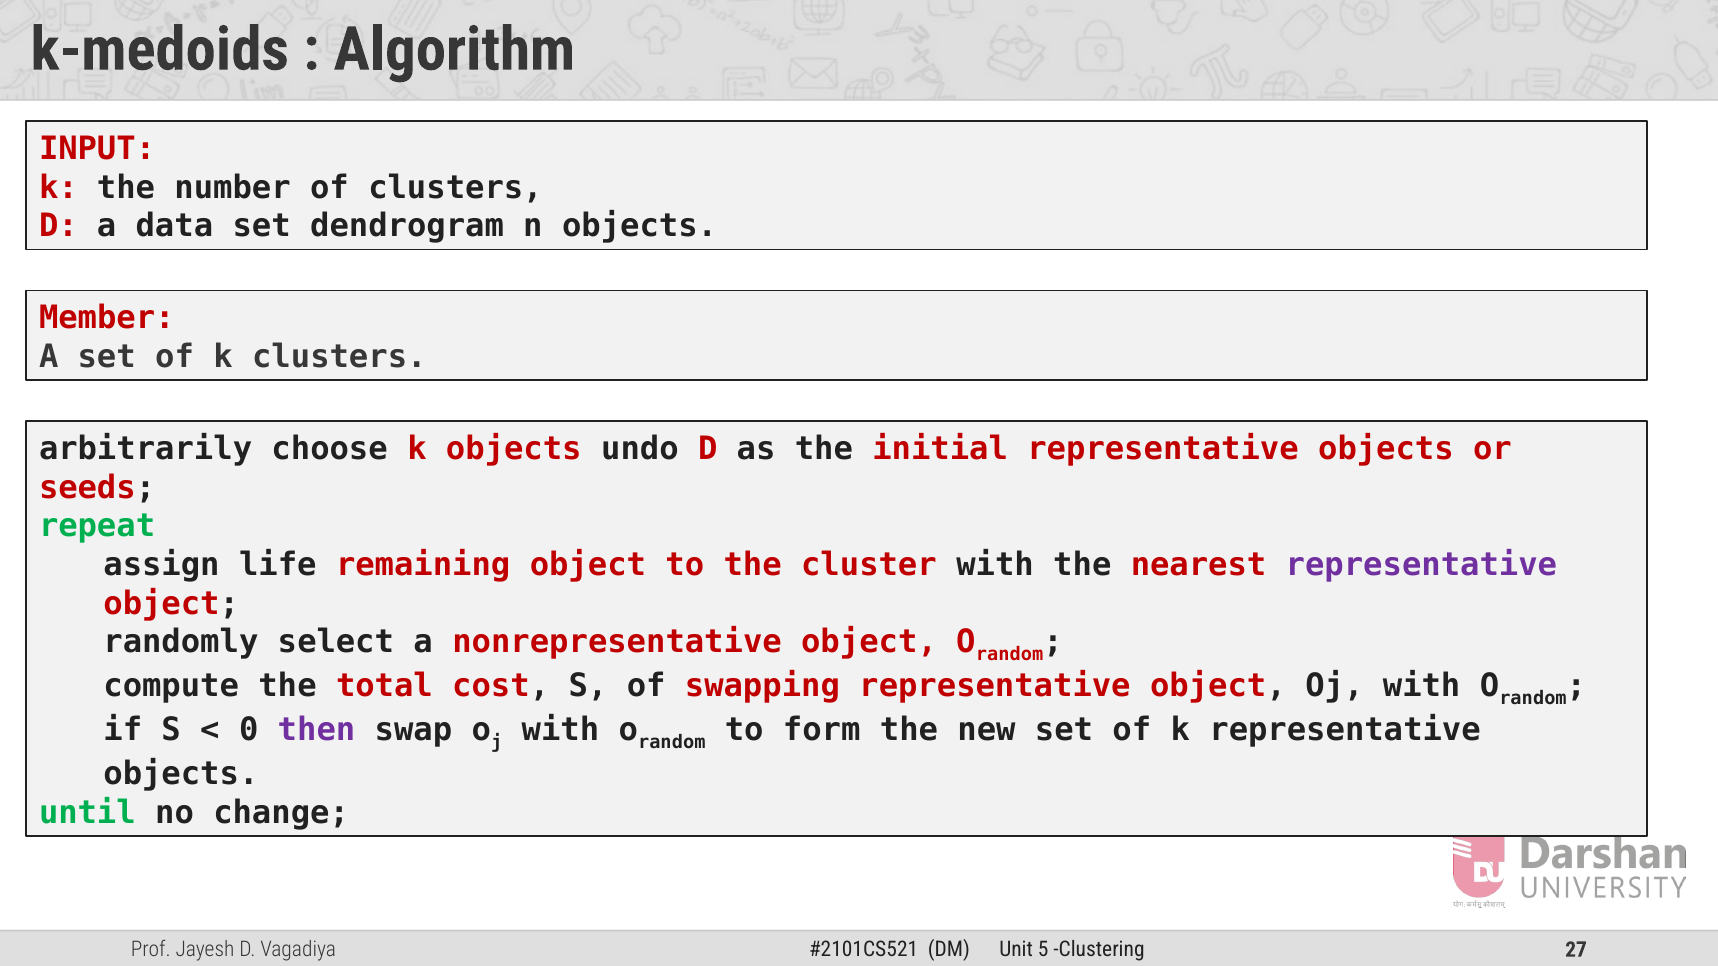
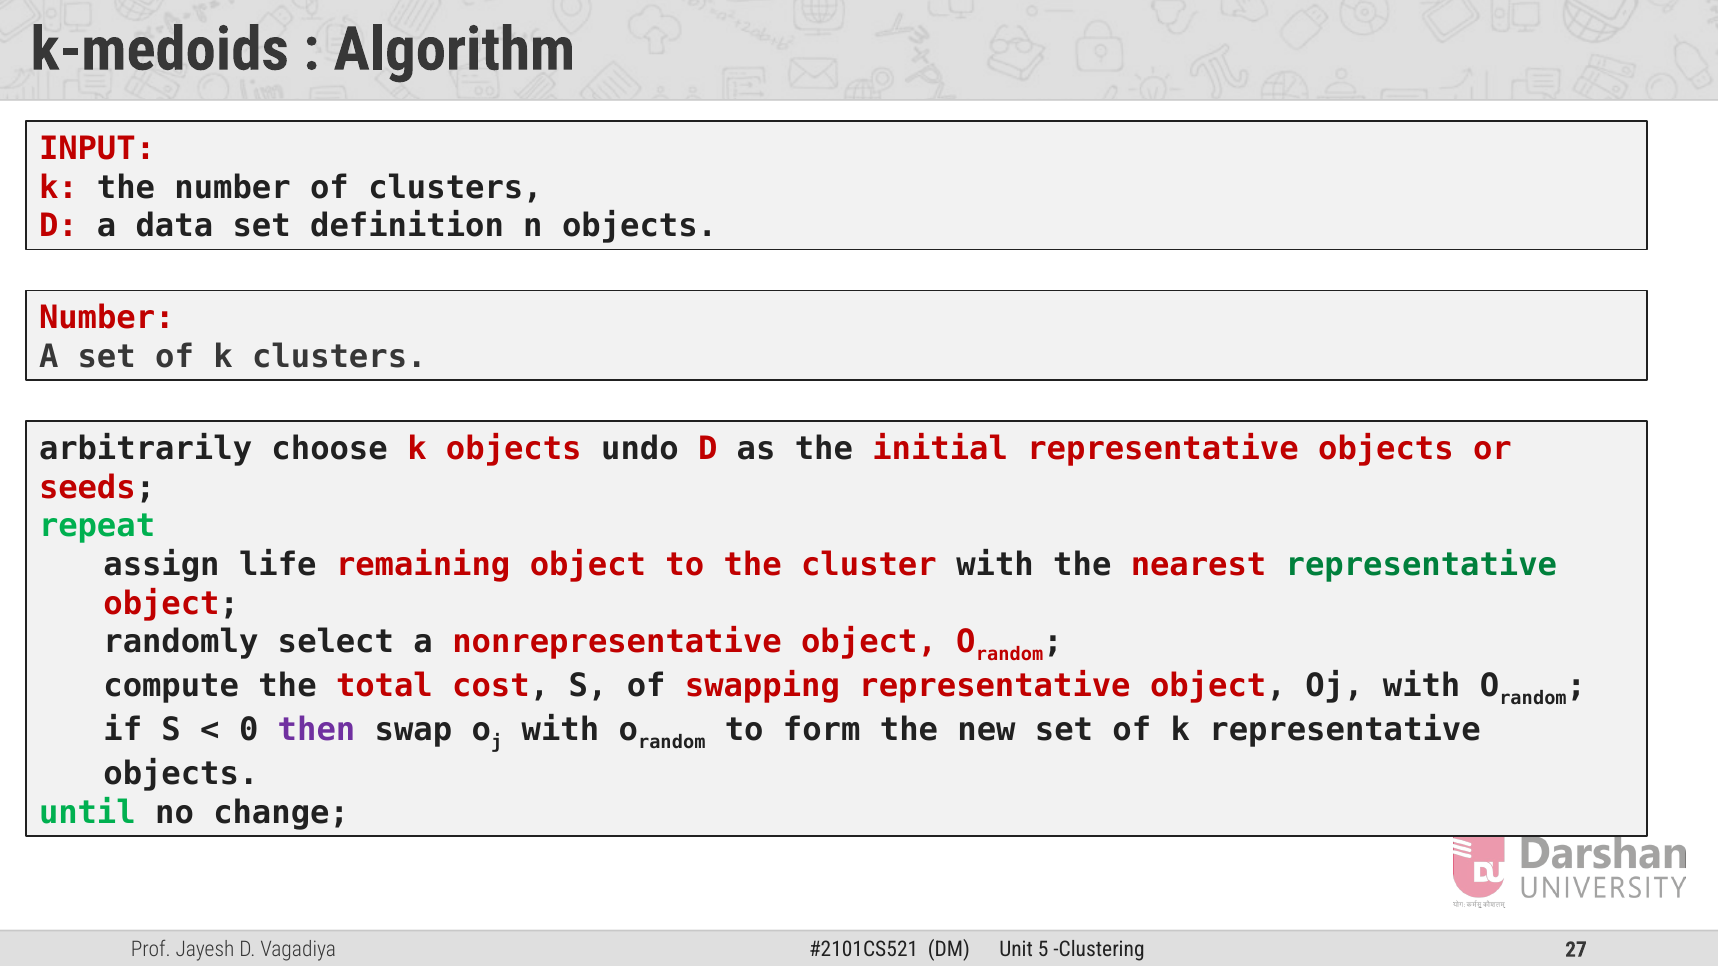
dendrogram: dendrogram -> definition
Member at (107, 318): Member -> Number
representative at (1421, 565) colour: purple -> green
